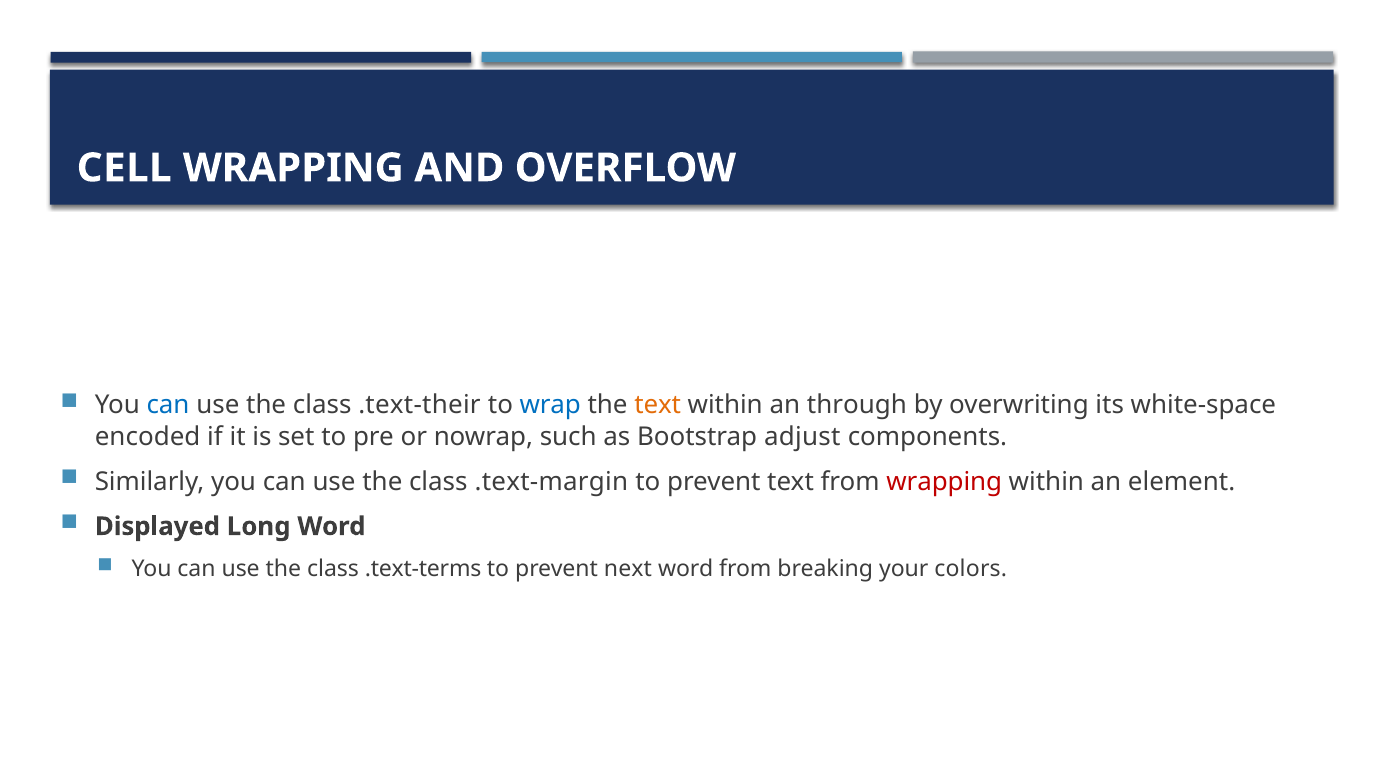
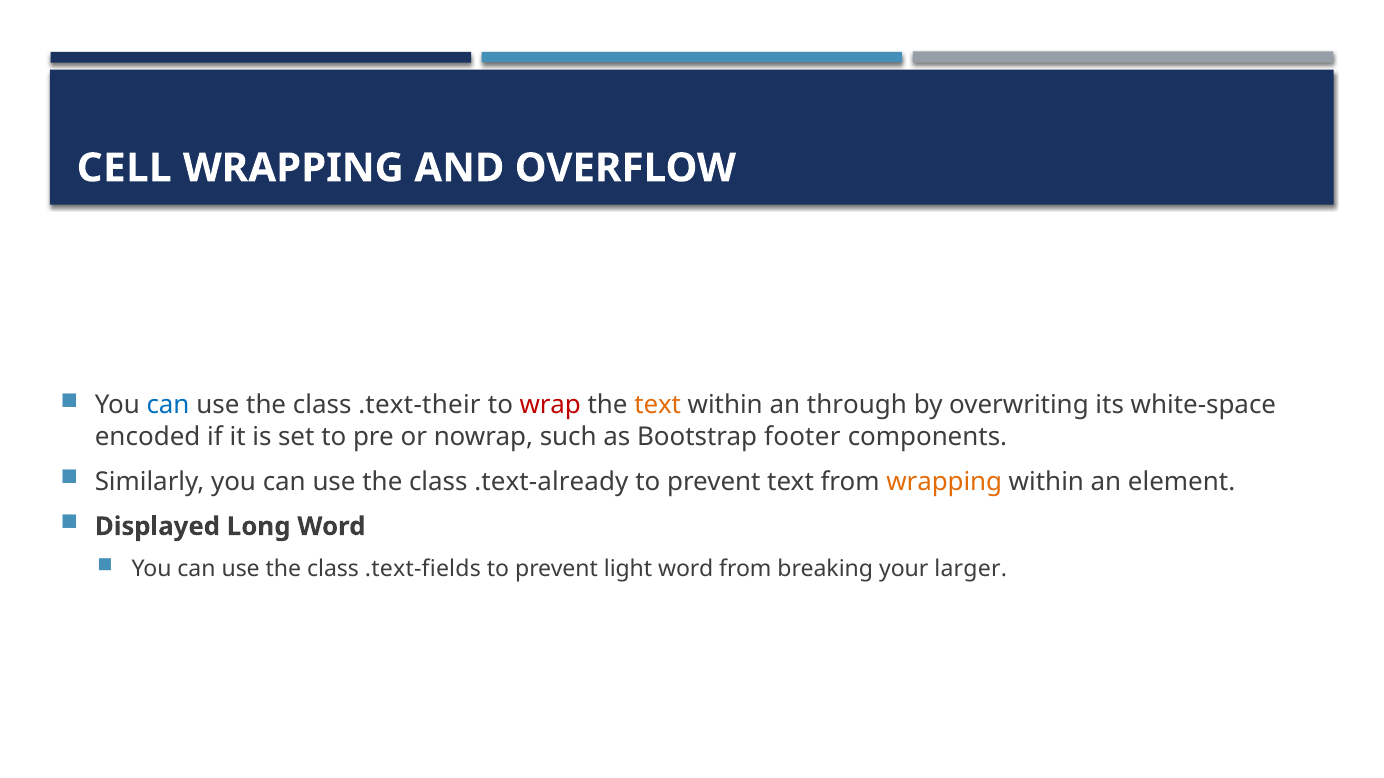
wrap colour: blue -> red
adjust: adjust -> footer
.text-margin: .text-margin -> .text-already
wrapping at (944, 482) colour: red -> orange
.text-terms: .text-terms -> .text-fields
next: next -> light
colors: colors -> larger
